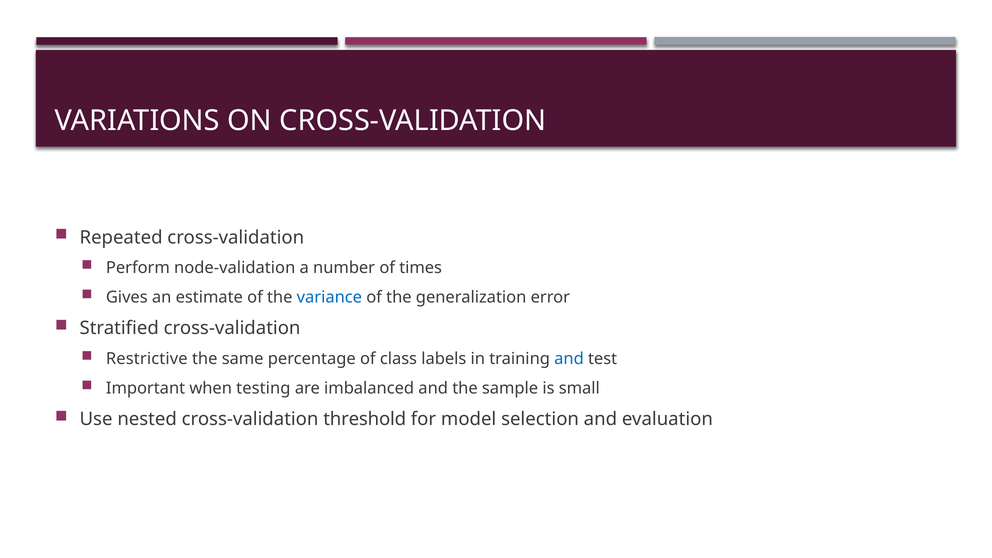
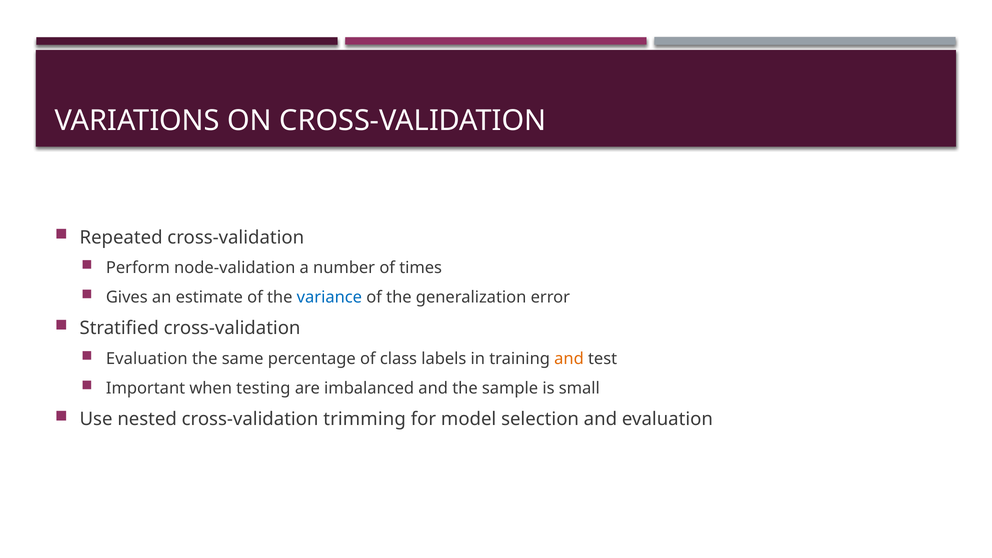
Restrictive at (147, 359): Restrictive -> Evaluation
and at (569, 359) colour: blue -> orange
threshold: threshold -> trimming
